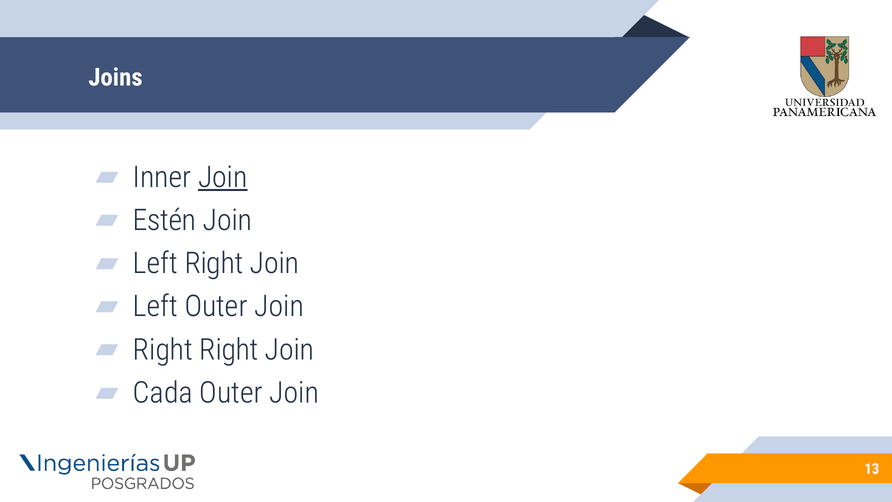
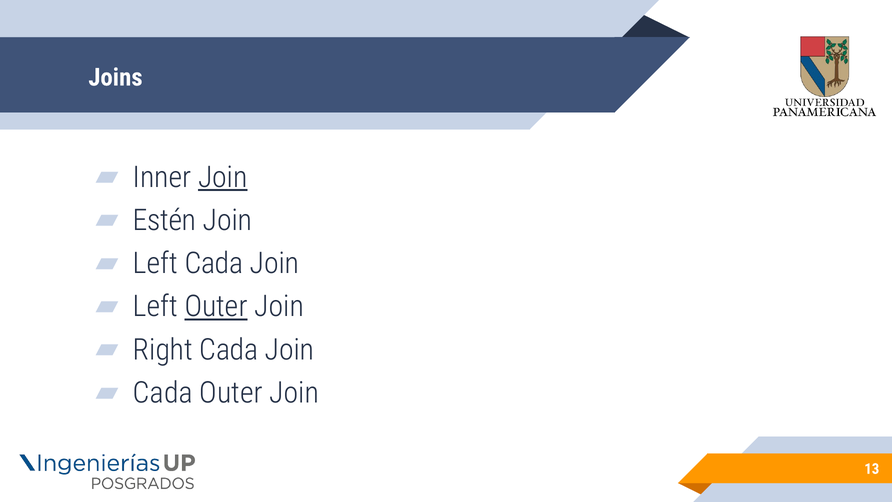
Left Right: Right -> Cada
Outer at (216, 307) underline: none -> present
Right Right: Right -> Cada
